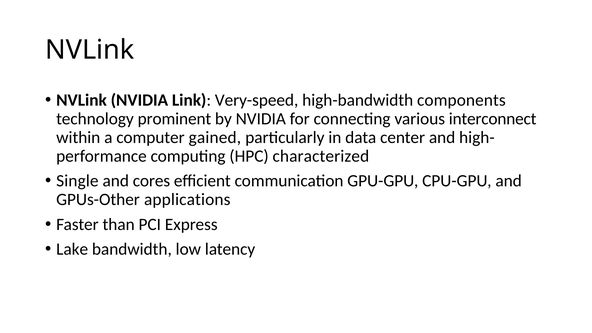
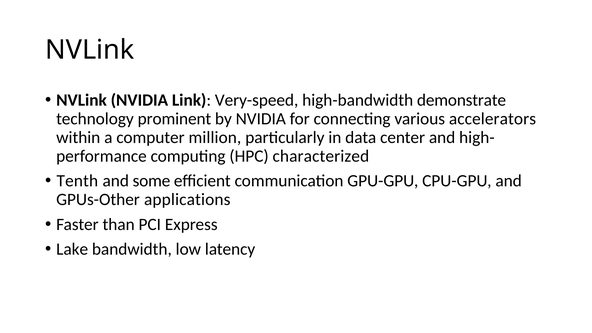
components: components -> demonstrate
interconnect: interconnect -> accelerators
gained: gained -> million
Single: Single -> Tenth
cores: cores -> some
